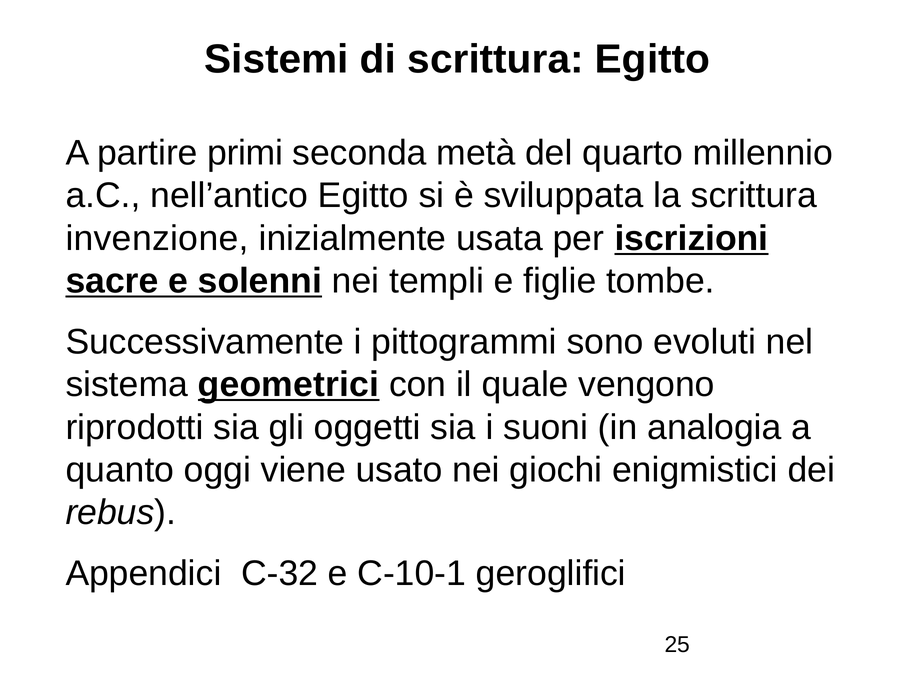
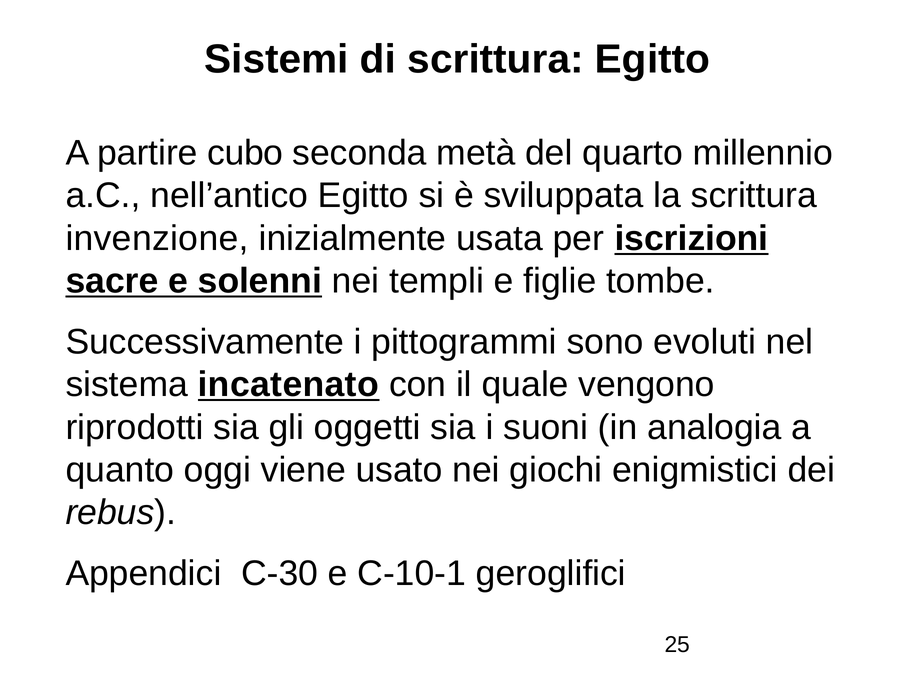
primi: primi -> cubo
geometrici: geometrici -> incatenato
C-32: C-32 -> C-30
